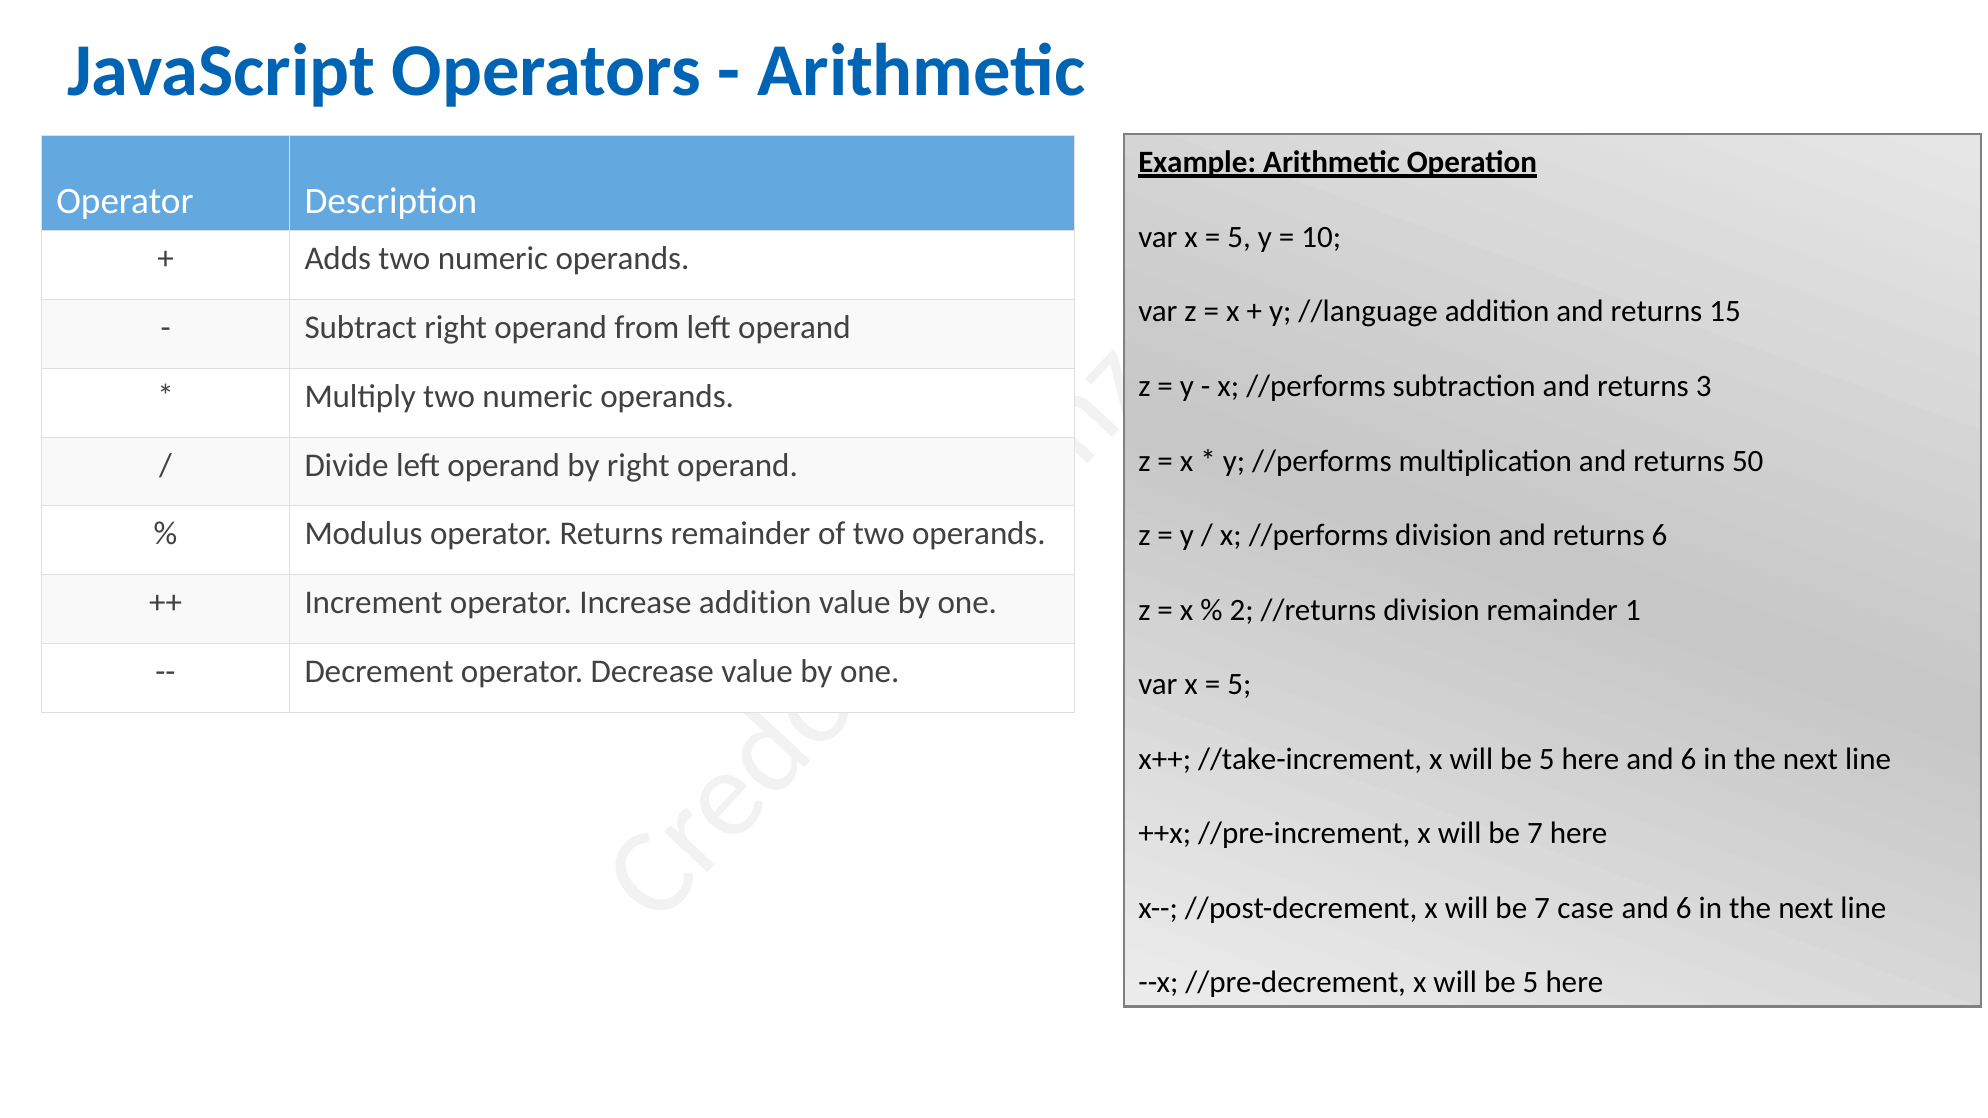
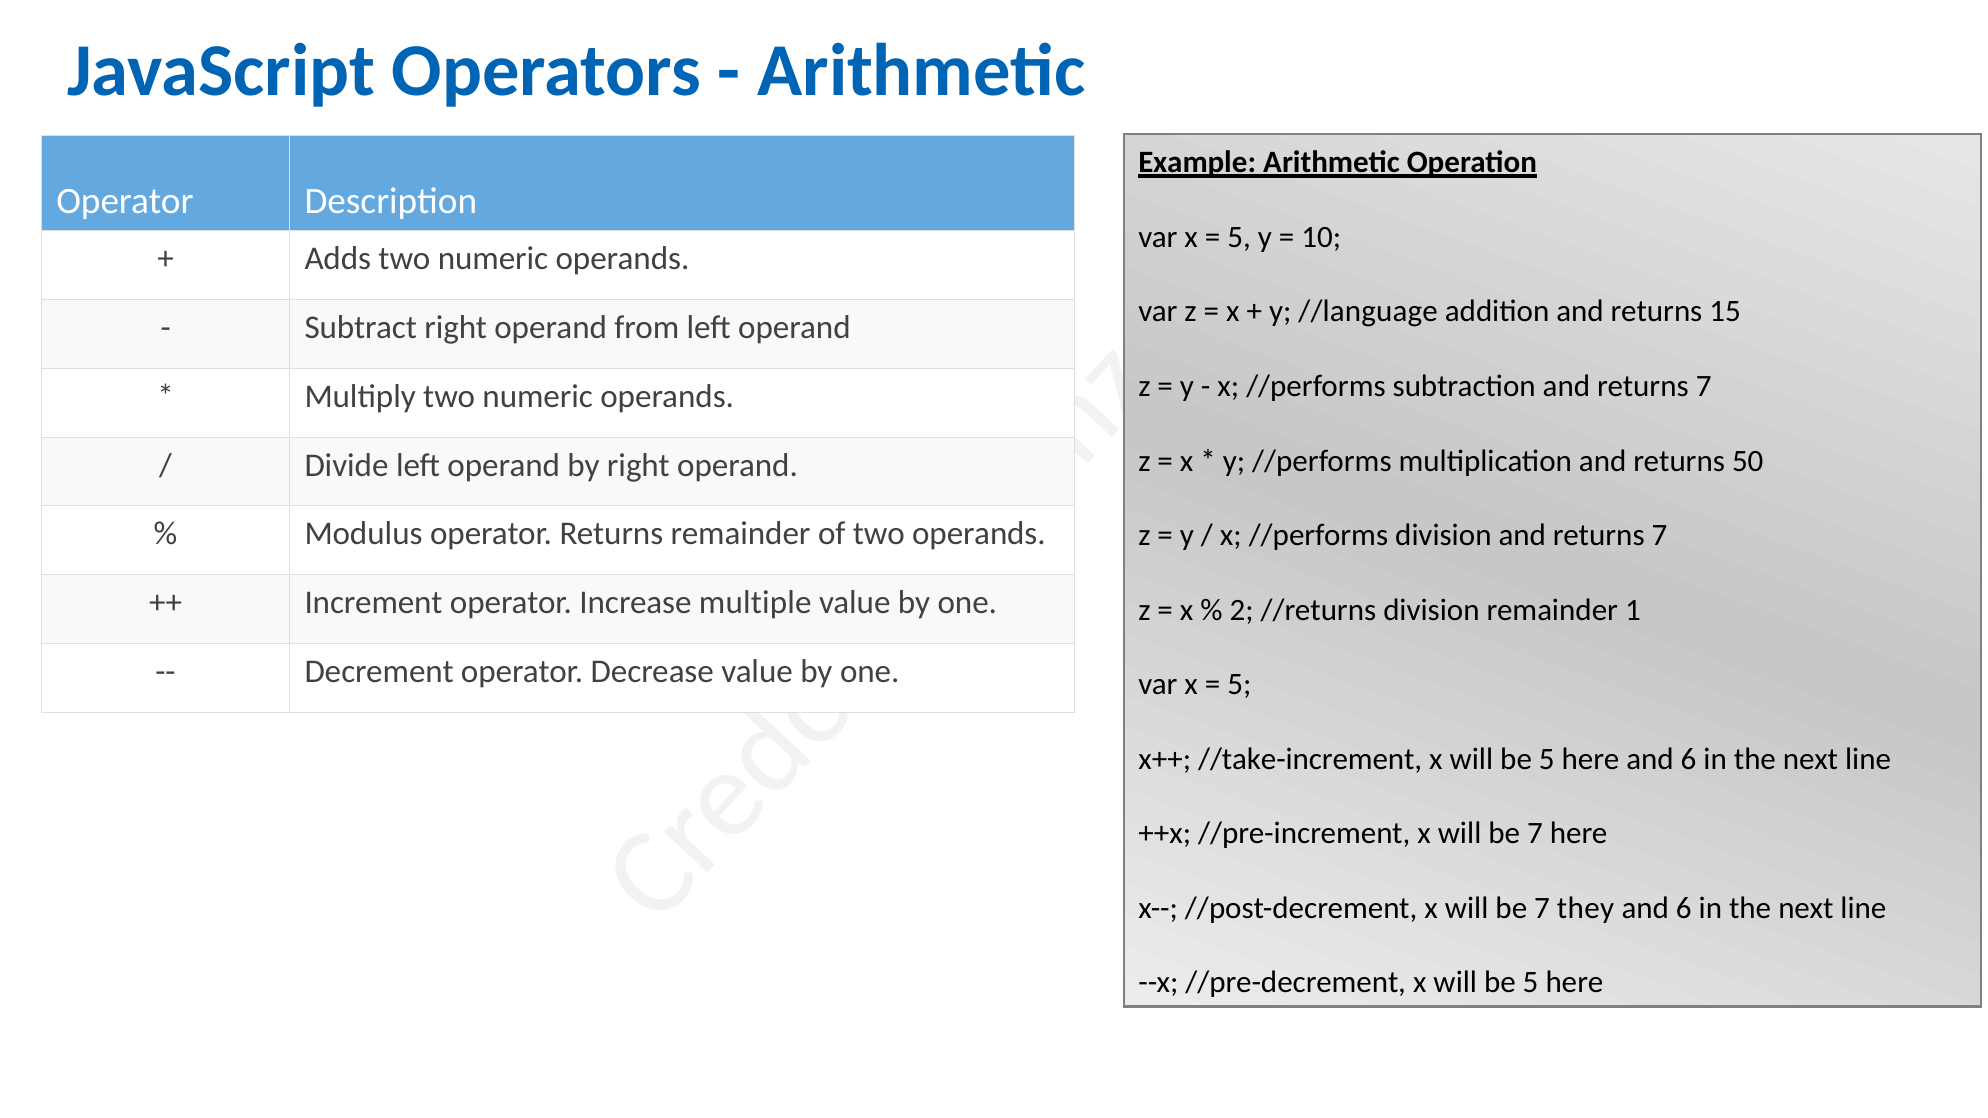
subtraction and returns 3: 3 -> 7
division and returns 6: 6 -> 7
Increase addition: addition -> multiple
case: case -> they
